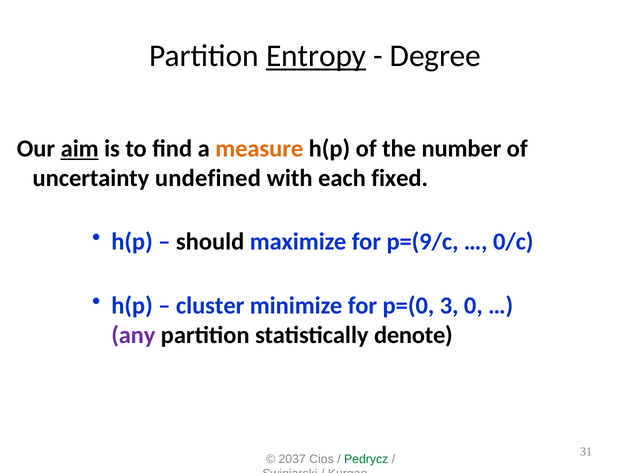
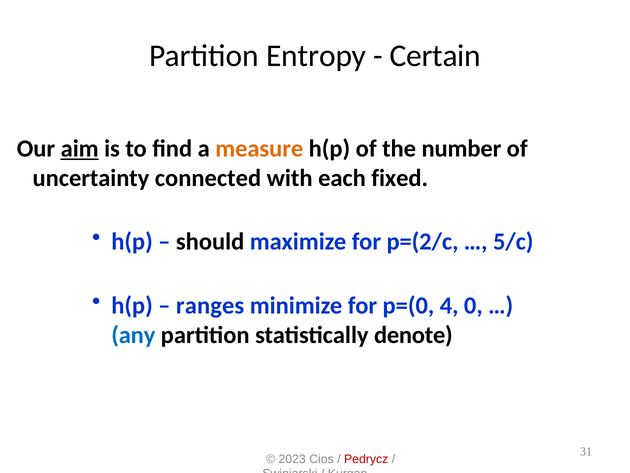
Entropy underline: present -> none
Degree: Degree -> Certain
undefined: undefined -> connected
p=(9/c: p=(9/c -> p=(2/c
0/c: 0/c -> 5/c
cluster: cluster -> ranges
3: 3 -> 4
any colour: purple -> blue
2037: 2037 -> 2023
Pedrycz colour: green -> red
